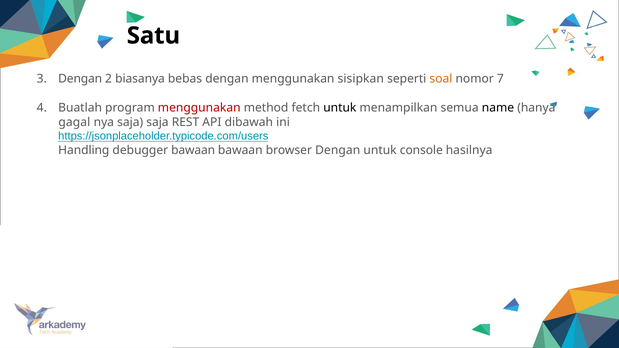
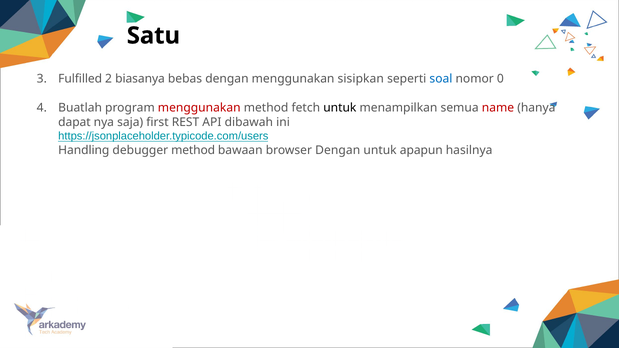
Dengan at (80, 79): Dengan -> Fulfilled
soal colour: orange -> blue
7: 7 -> 0
name colour: black -> red
gagal: gagal -> dapat
saja saja: saja -> first
debugger bawaan: bawaan -> method
console: console -> apapun
